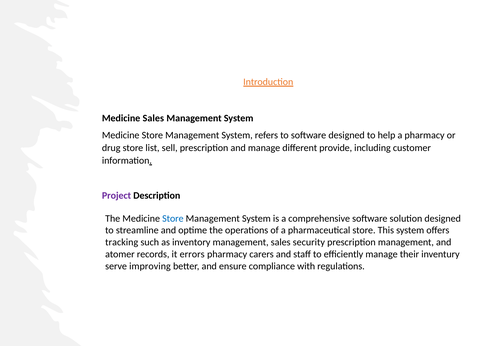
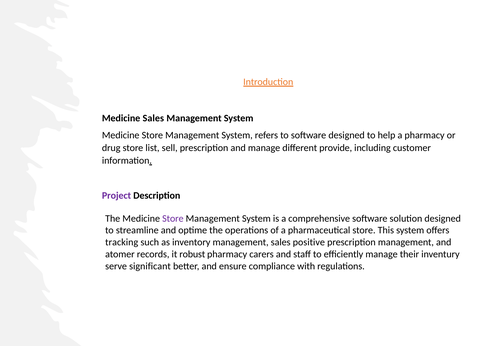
Store at (173, 219) colour: blue -> purple
security: security -> positive
errors: errors -> robust
improving: improving -> significant
